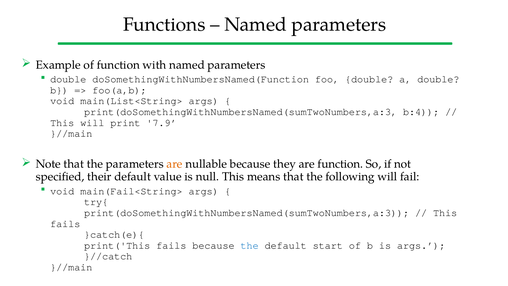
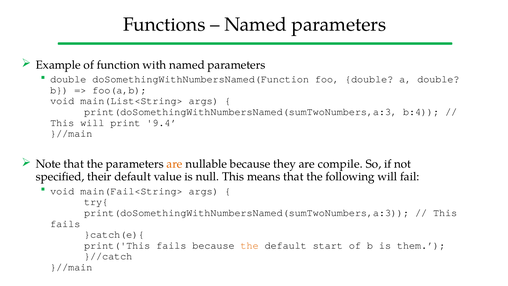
7.9: 7.9 -> 9.4
are function: function -> compile
the at (250, 245) colour: blue -> orange
is args: args -> them
